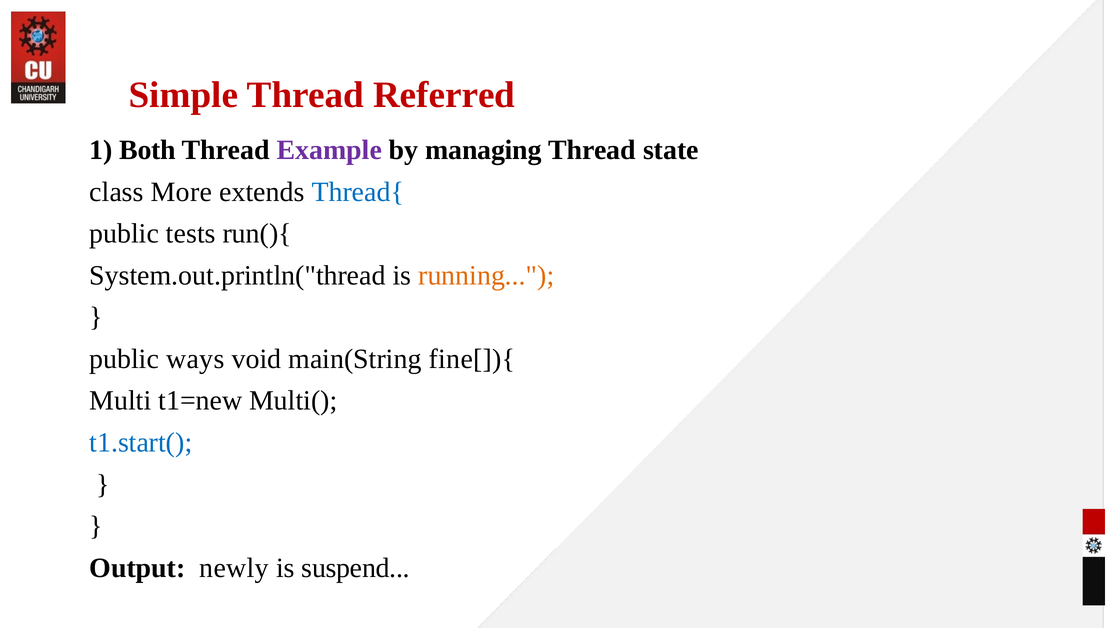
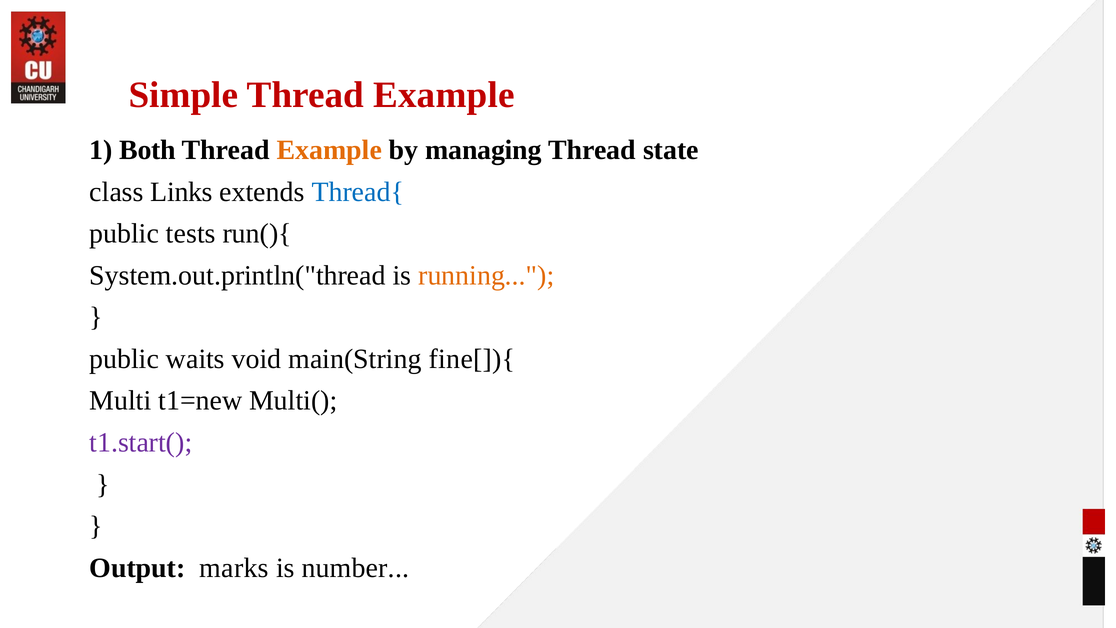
Simple Thread Referred: Referred -> Example
Example at (329, 150) colour: purple -> orange
More: More -> Links
ways: ways -> waits
t1.start( colour: blue -> purple
newly: newly -> marks
suspend: suspend -> number
